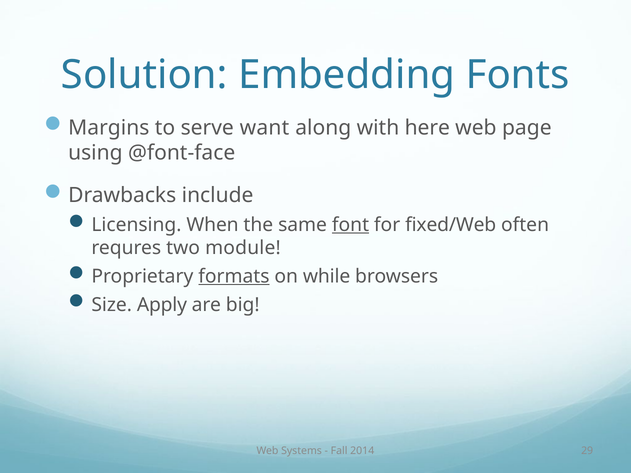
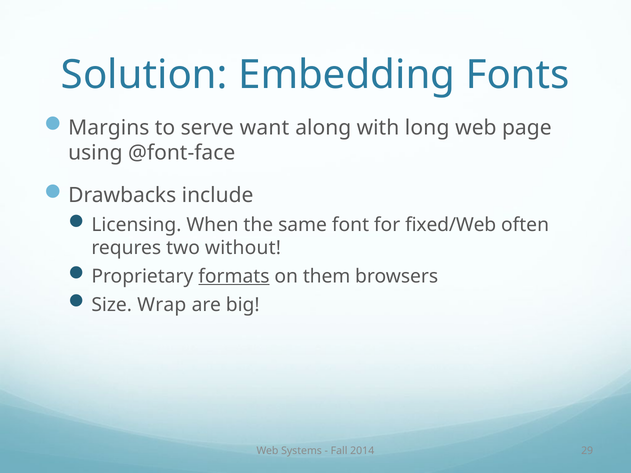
here: here -> long
font underline: present -> none
module: module -> without
while: while -> them
Apply: Apply -> Wrap
